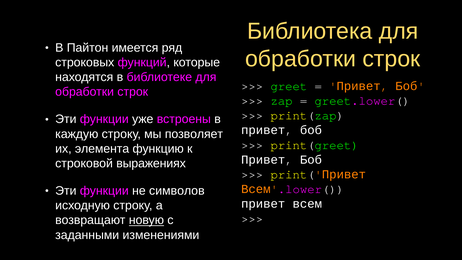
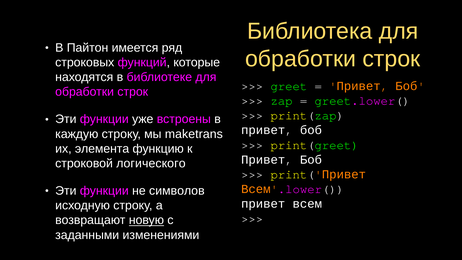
позволяет: позволяет -> maketrans
выражениях: выражениях -> логического
